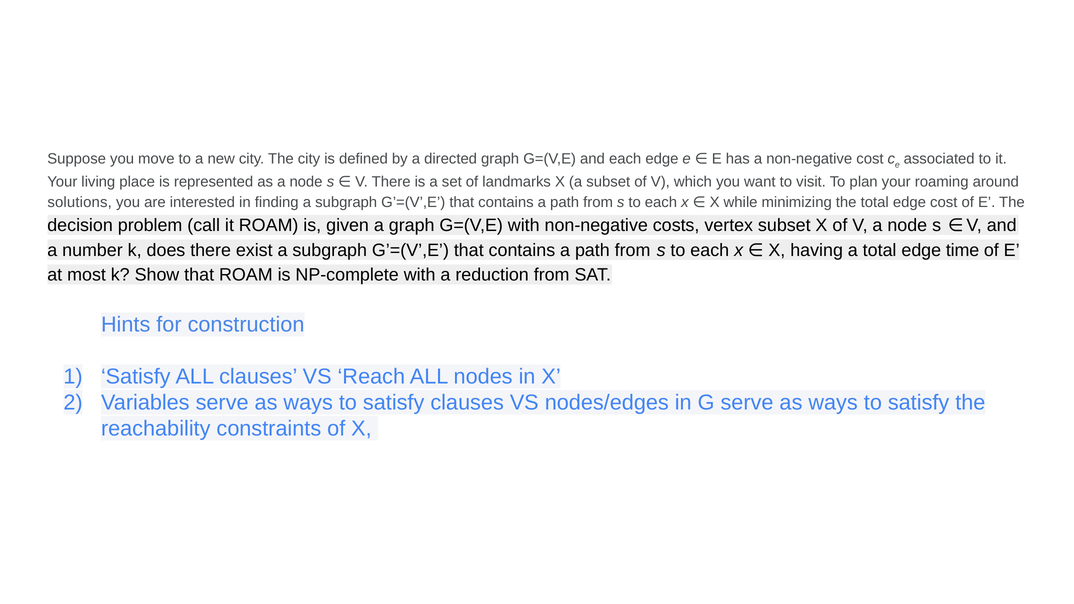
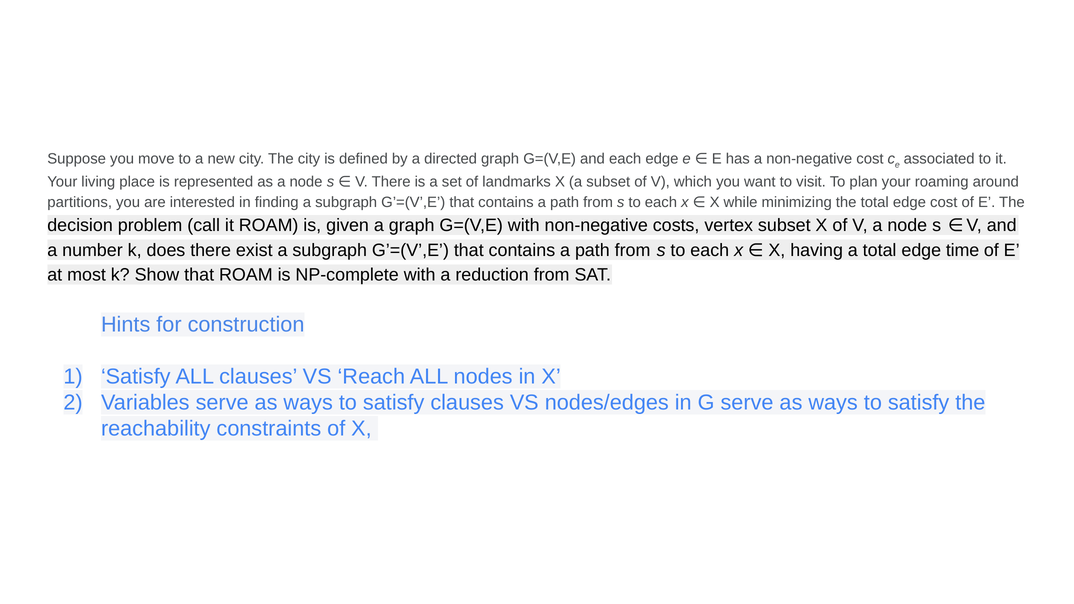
solutions: solutions -> partitions
